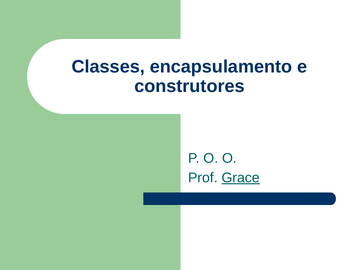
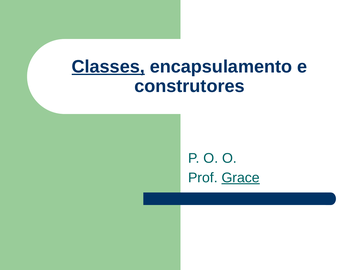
Classes underline: none -> present
